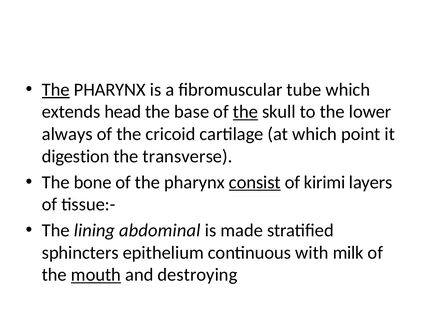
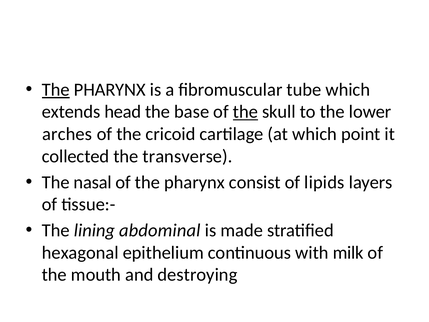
always: always -> arches
digestion: digestion -> collected
bone: bone -> nasal
consist underline: present -> none
kirimi: kirimi -> lipids
sphincters: sphincters -> hexagonal
mouth underline: present -> none
